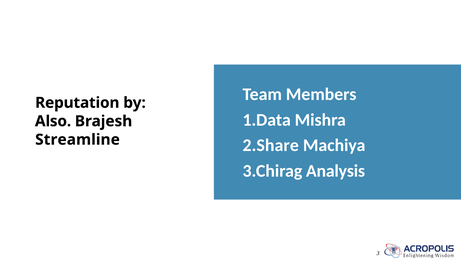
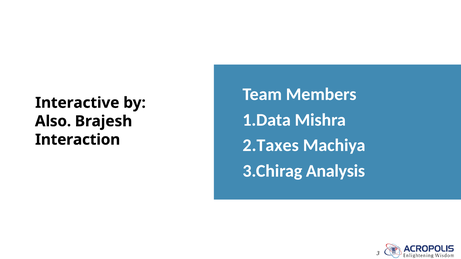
Reputation: Reputation -> Interactive
Streamline: Streamline -> Interaction
2.Share: 2.Share -> 2.Taxes
